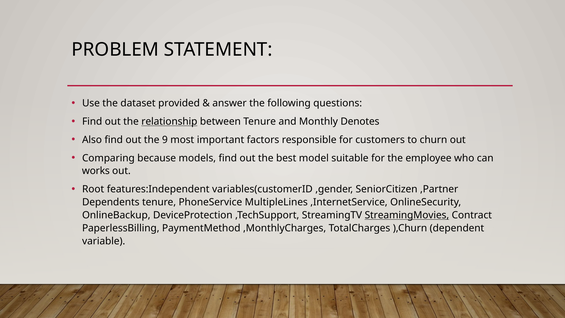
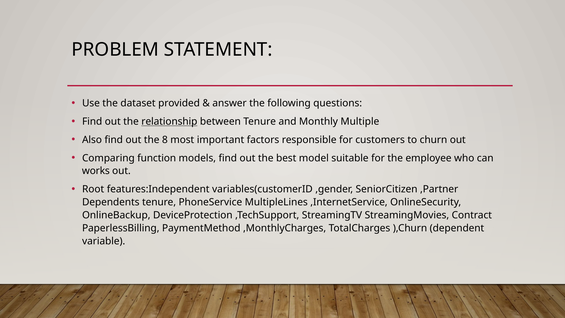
Denotes: Denotes -> Multiple
9: 9 -> 8
because: because -> function
StreamingMovies underline: present -> none
